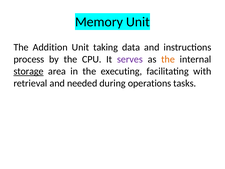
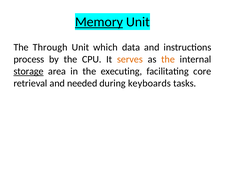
Memory underline: none -> present
Addition: Addition -> Through
taking: taking -> which
serves colour: purple -> orange
with: with -> core
operations: operations -> keyboards
